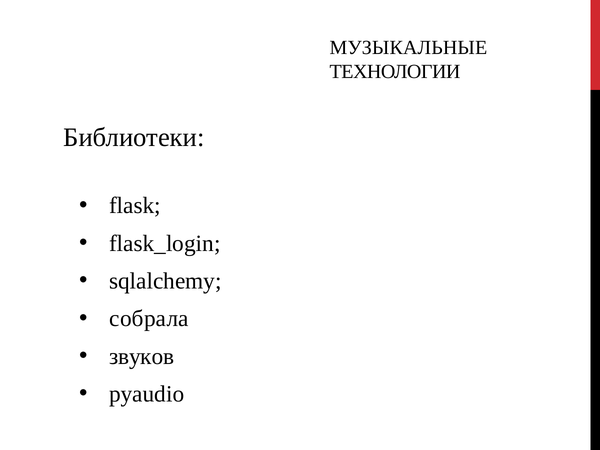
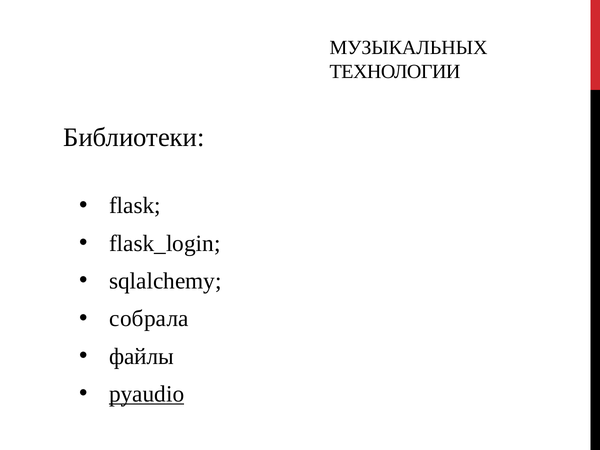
МУЗЫКАЛЬНЫЕ: МУЗЫКАЛЬНЫЕ -> МУЗЫКАЛЬНЫХ
звуков: звуков -> файлы
pyaudio underline: none -> present
